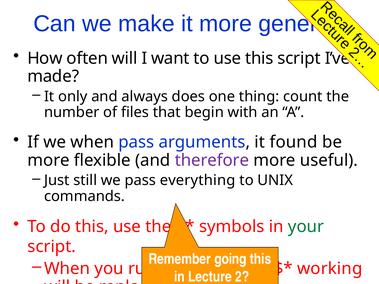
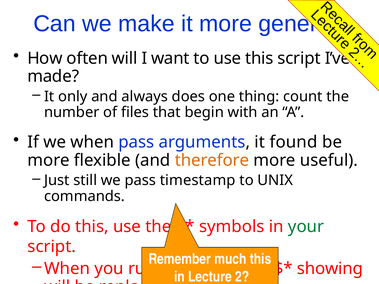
therefore colour: purple -> orange
everything: everything -> timestamp
going: going -> much
working: working -> showing
